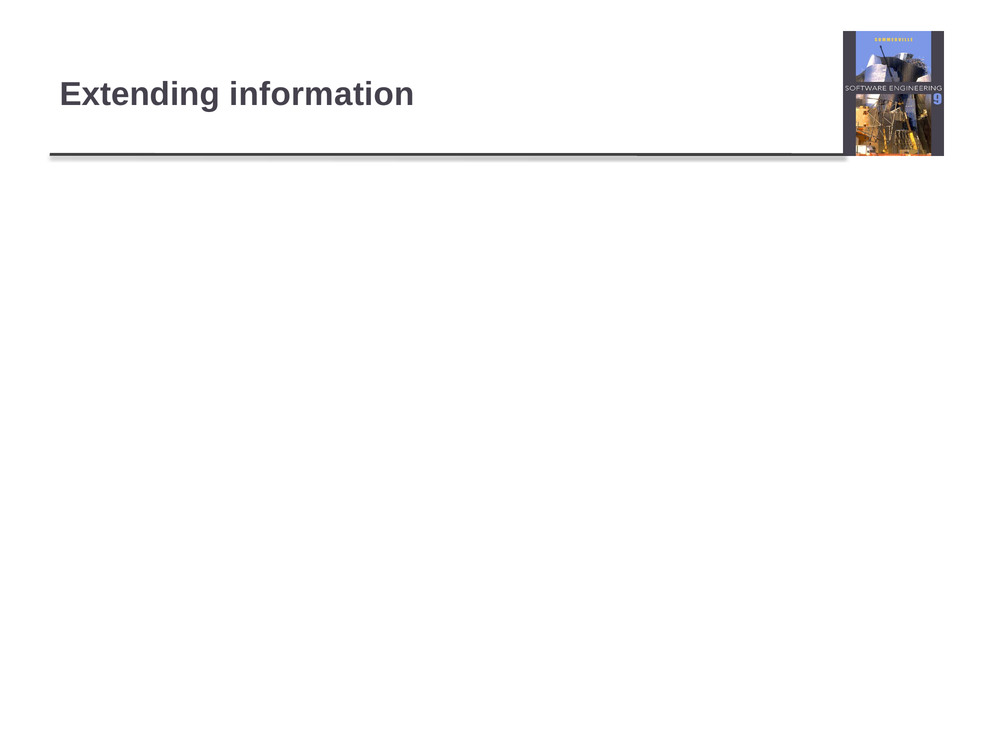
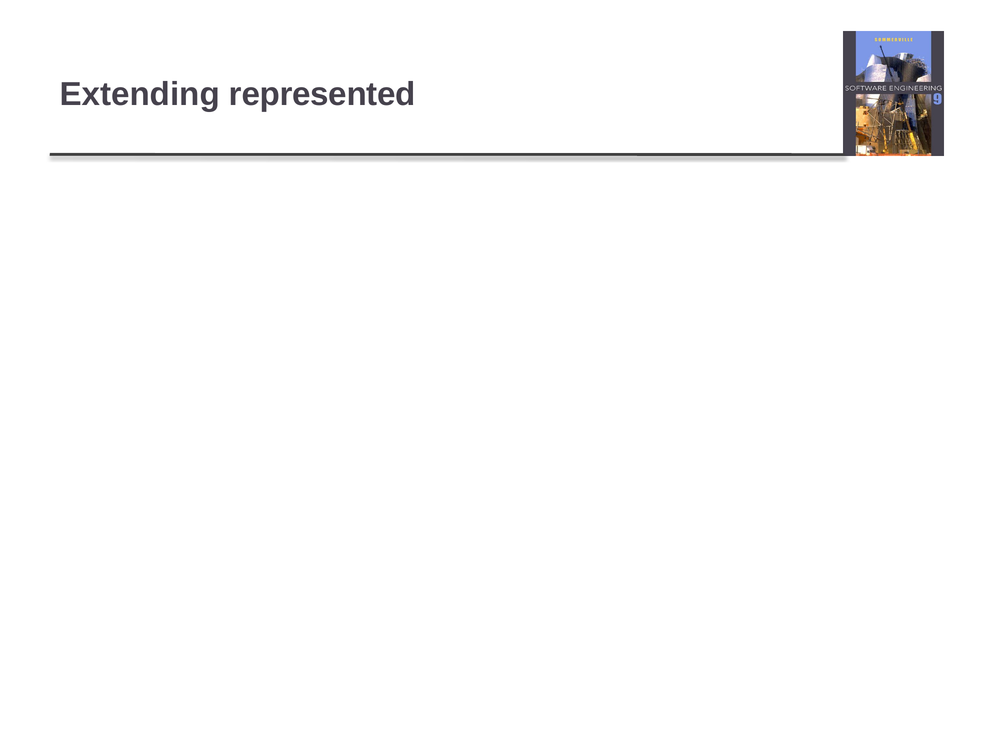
information: information -> represented
